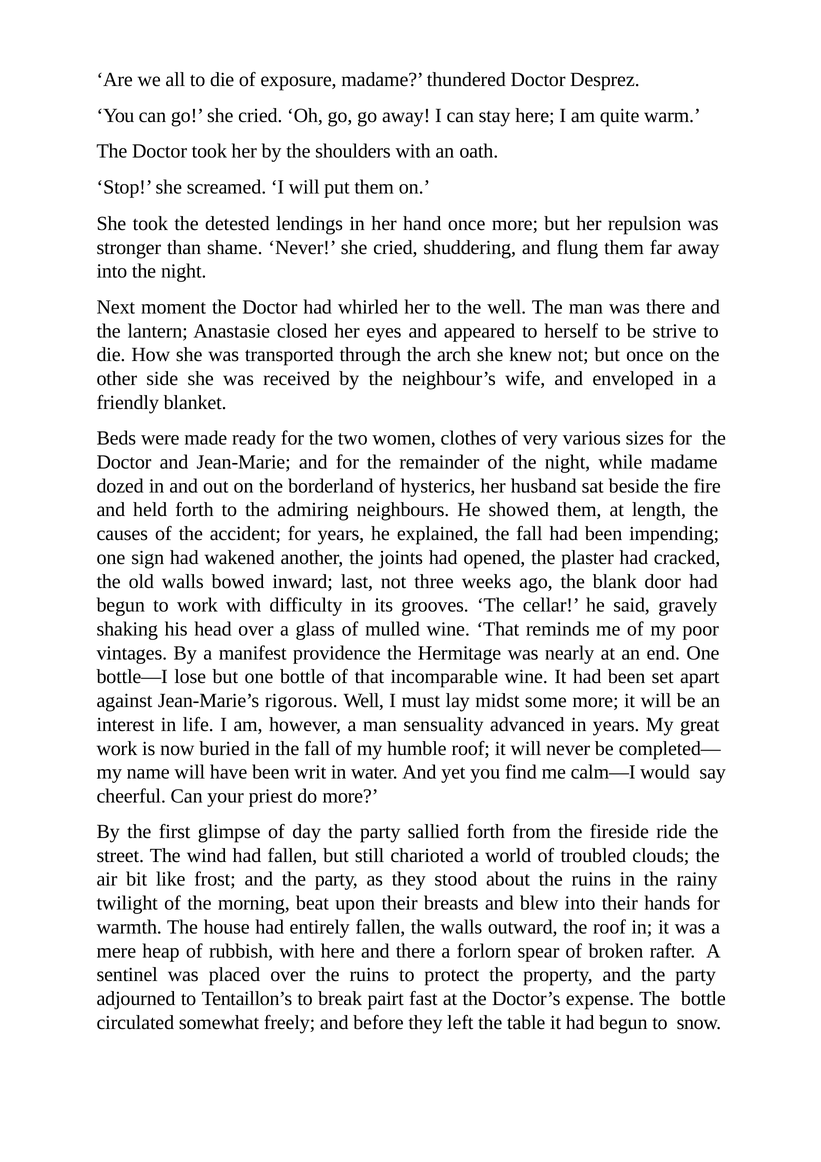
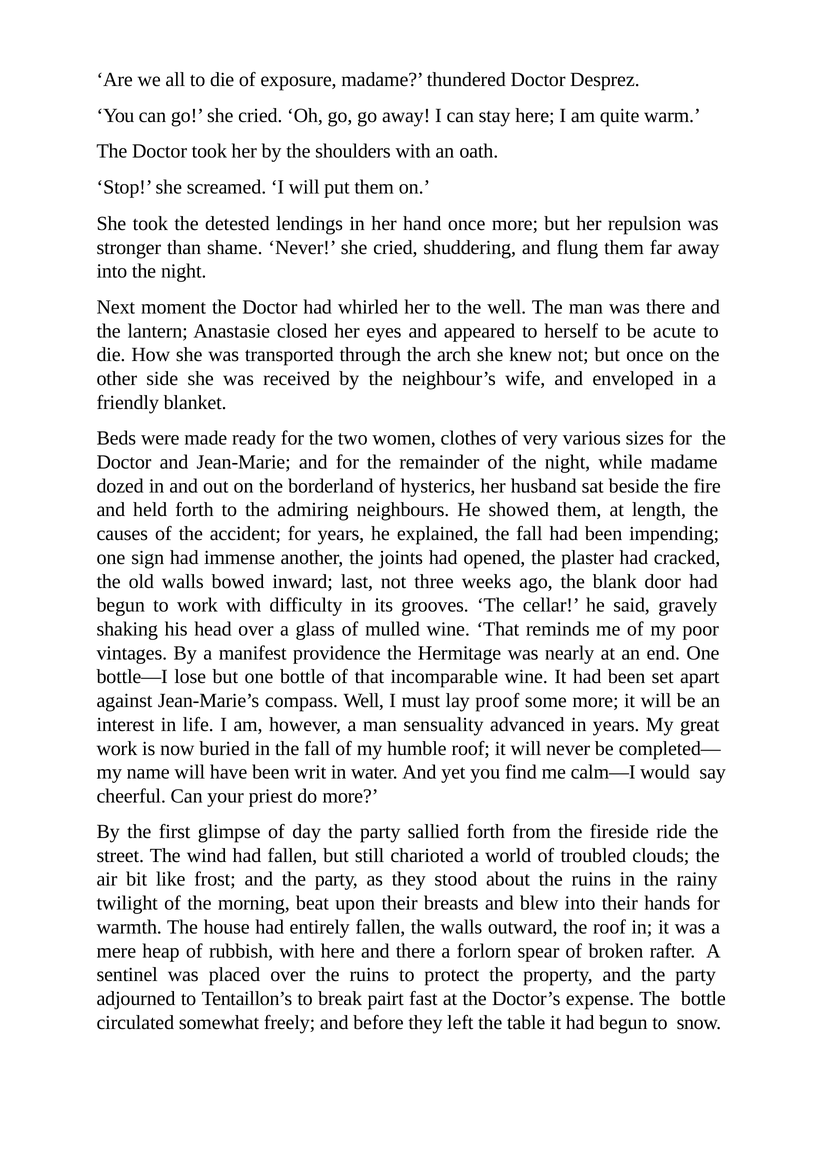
strive: strive -> acute
wakened: wakened -> immense
rigorous: rigorous -> compass
midst: midst -> proof
